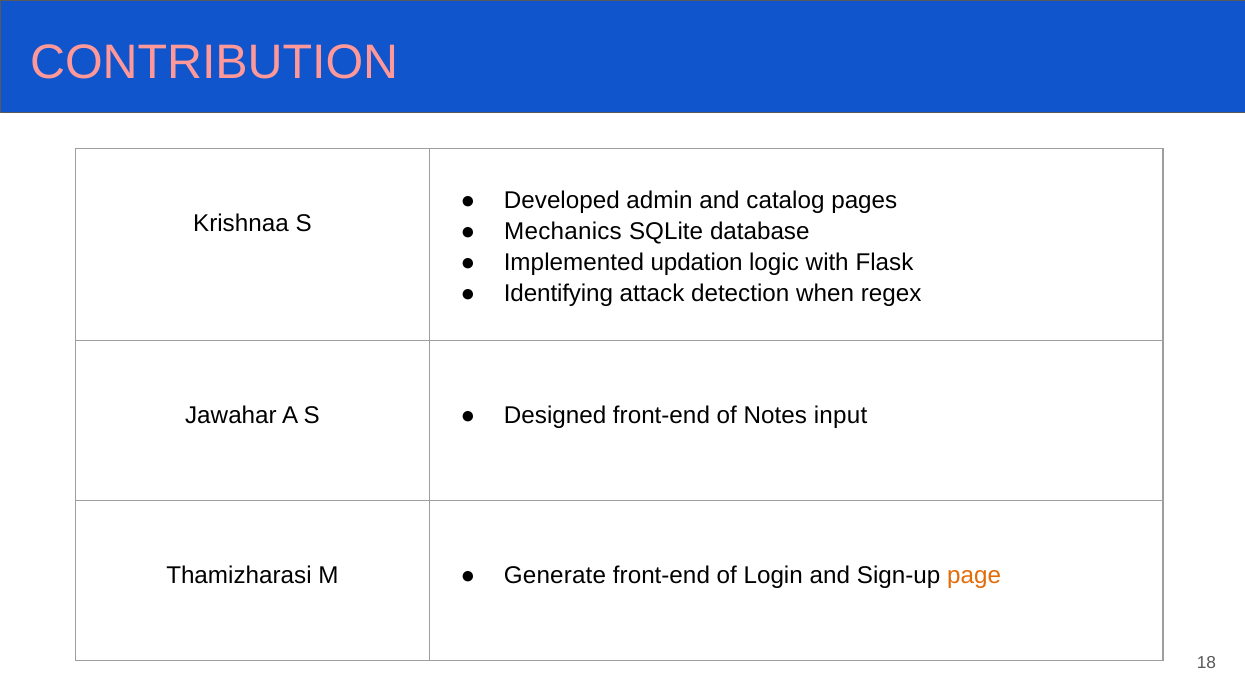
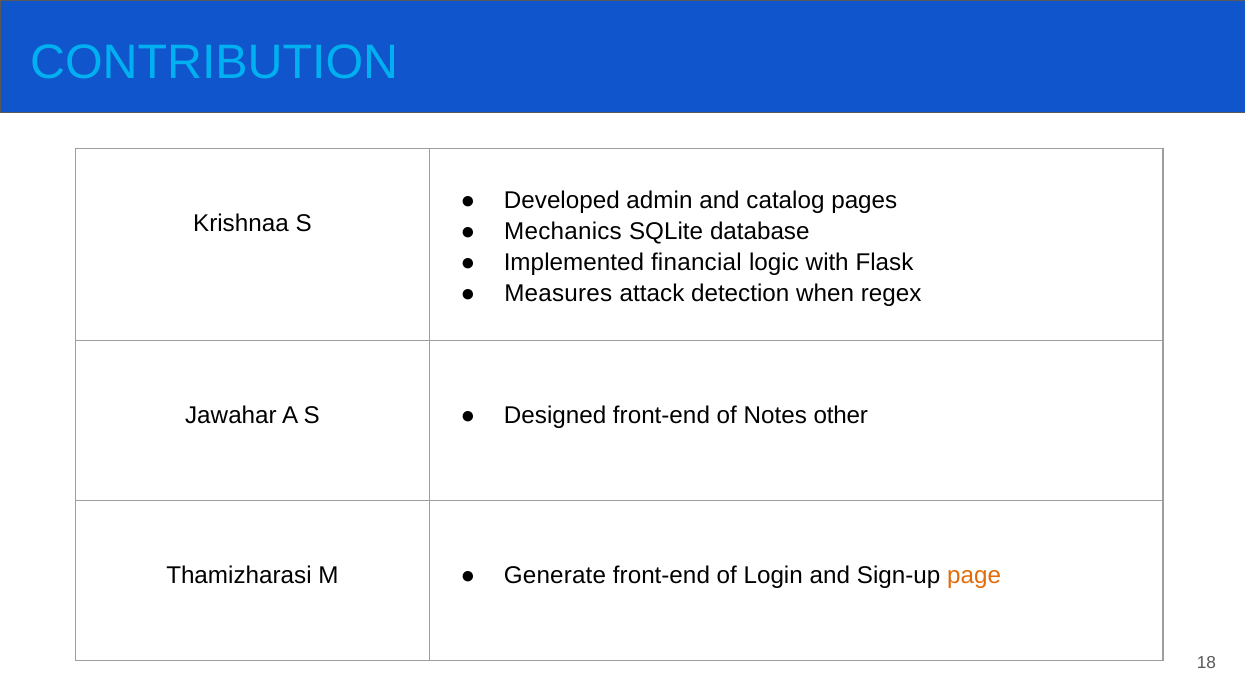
CONTRIBUTION colour: pink -> light blue
updation: updation -> financial
Identifying: Identifying -> Measures
input: input -> other
